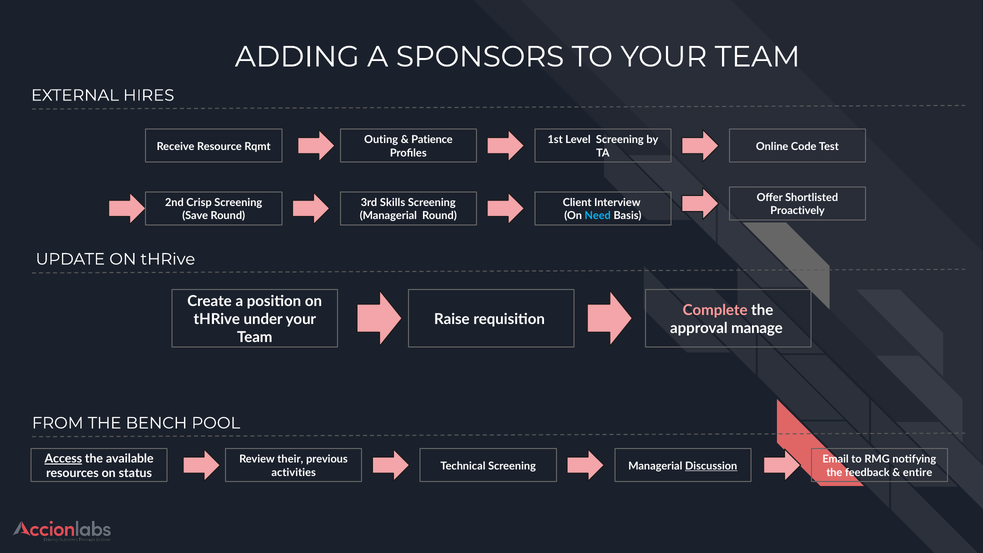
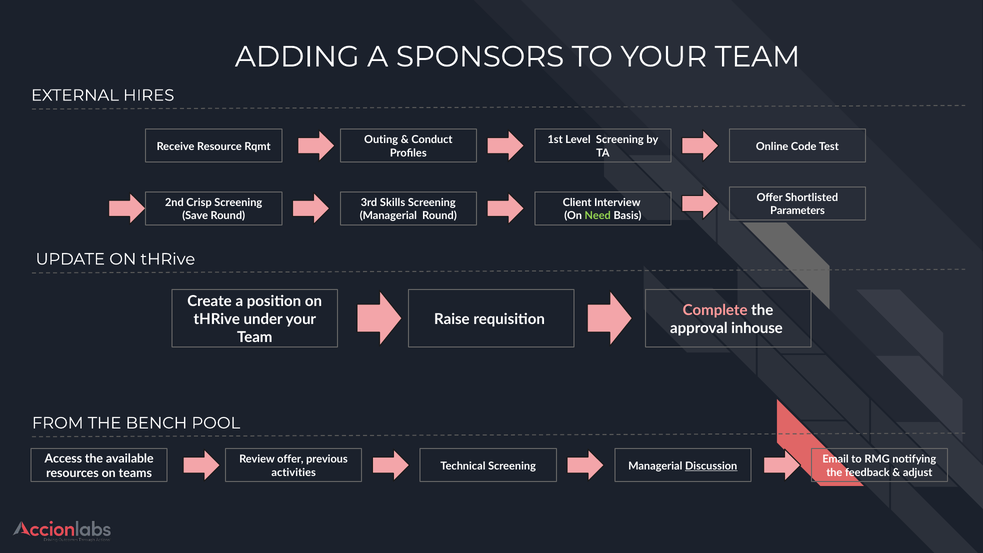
Patience: Patience -> Conduct
Proactively: Proactively -> Parameters
Need colour: light blue -> light green
manage: manage -> inhouse
Access underline: present -> none
Review their: their -> offer
entire: entire -> adjust
status: status -> teams
